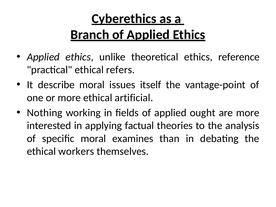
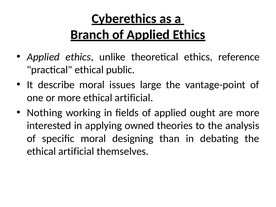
refers: refers -> public
itself: itself -> large
factual: factual -> owned
examines: examines -> designing
workers at (76, 151): workers -> artificial
